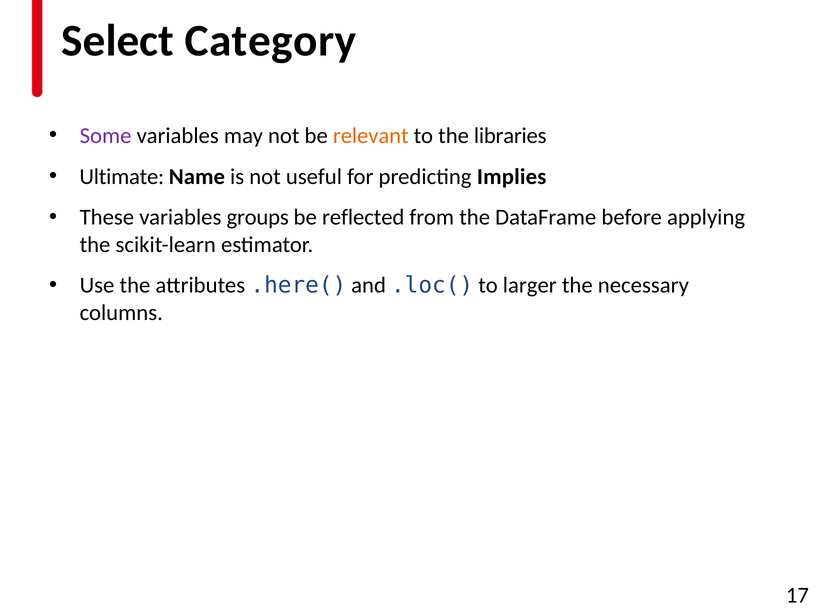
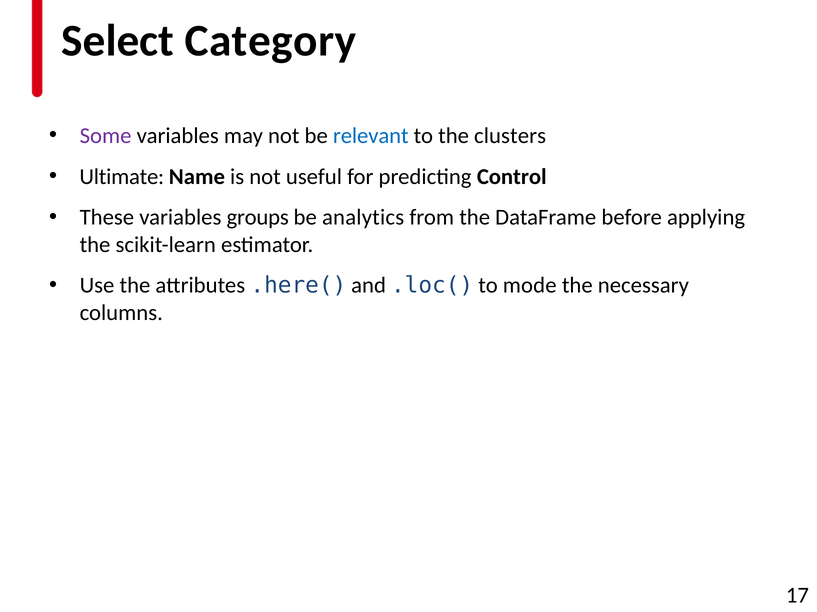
relevant colour: orange -> blue
libraries: libraries -> clusters
Implies: Implies -> Control
reflected: reflected -> analytics
larger: larger -> mode
